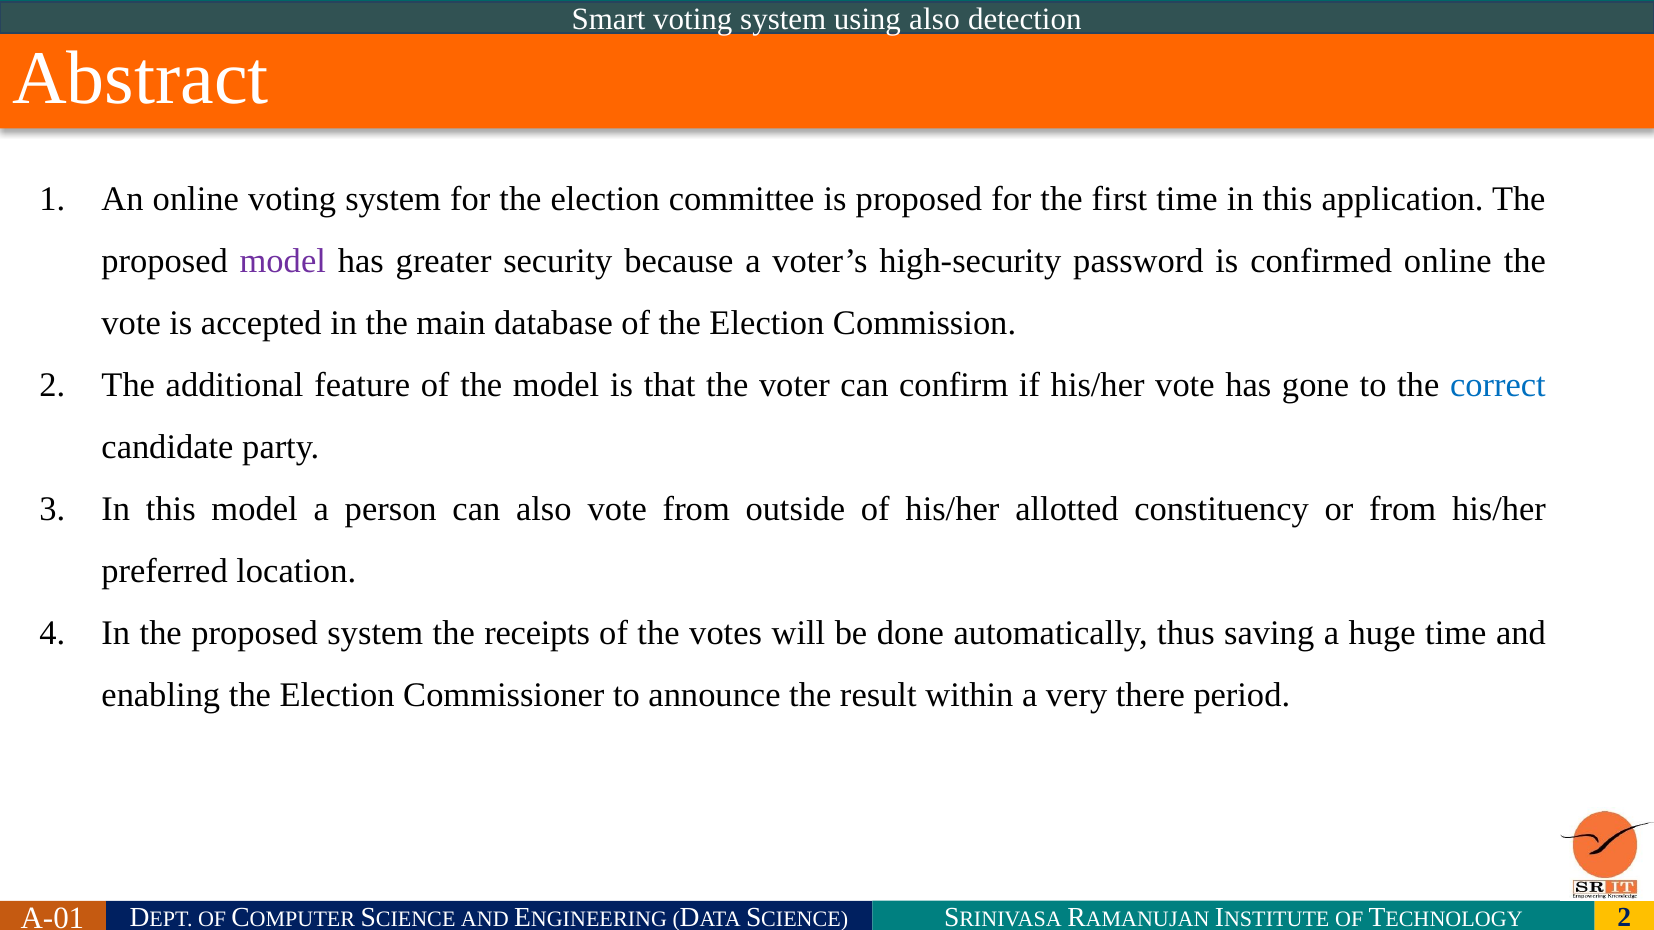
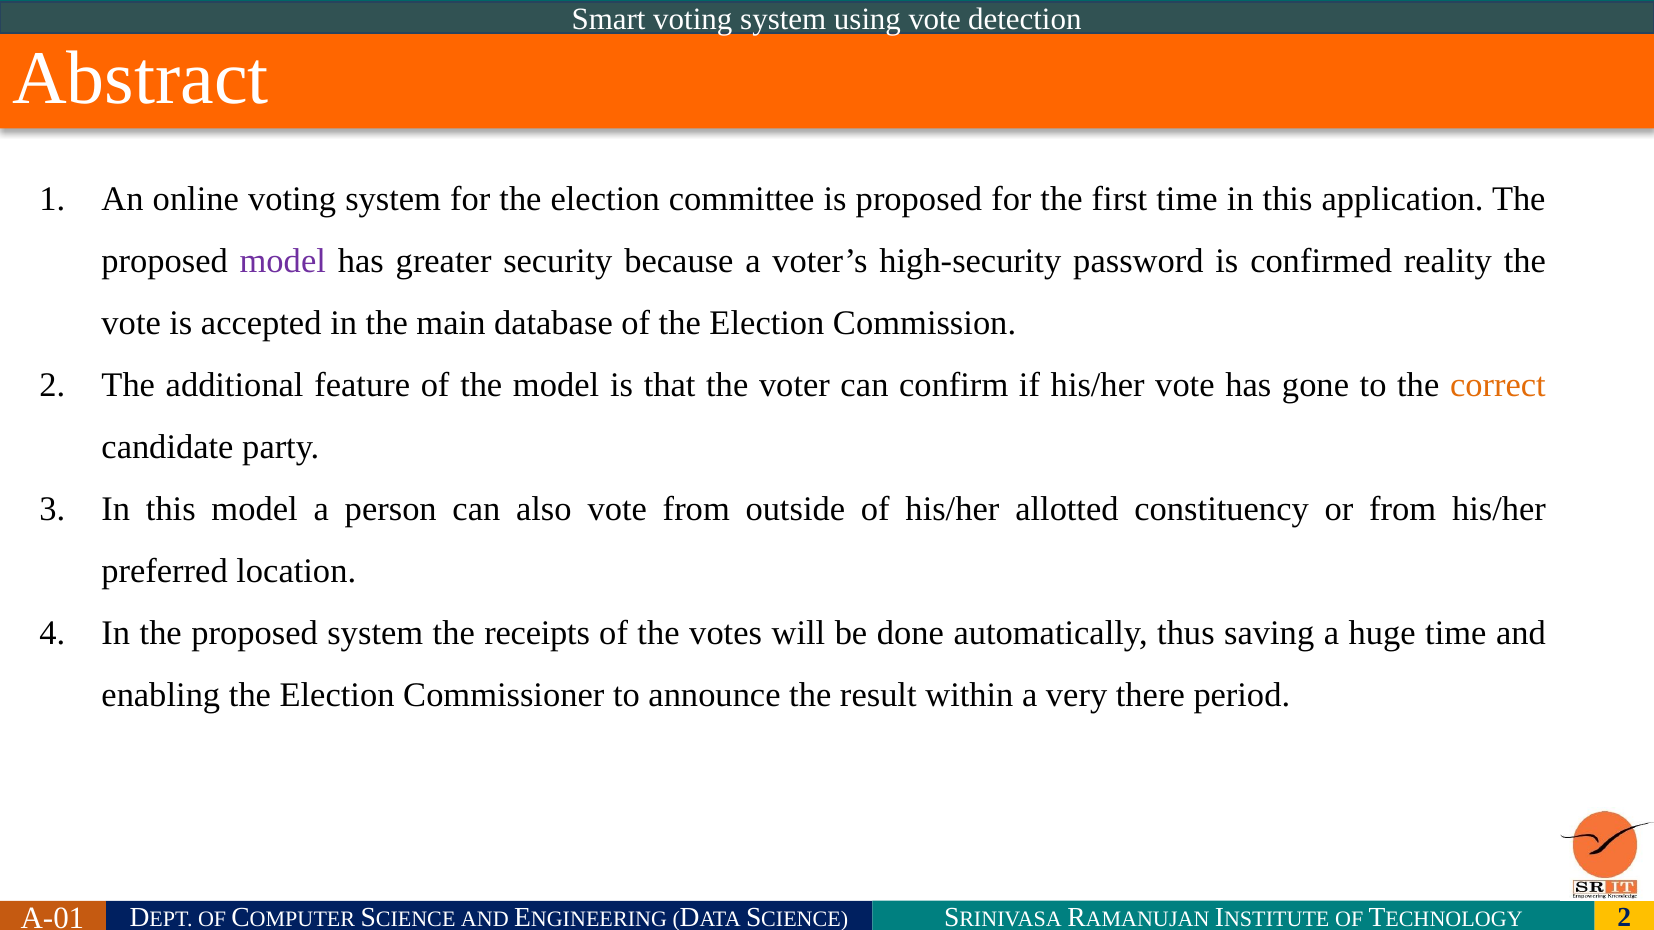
also at (934, 20): also -> vote
confirmed online: online -> reality
correct colour: blue -> orange
